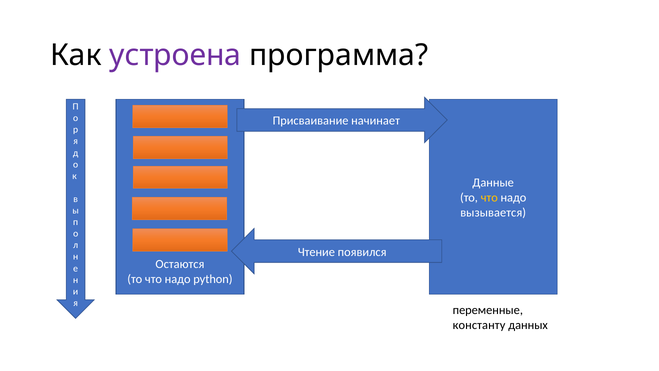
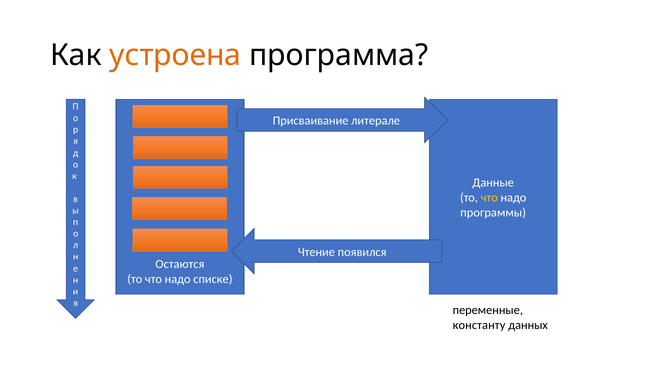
устроена colour: purple -> orange
начинает: начинает -> литерале
вызывается: вызывается -> программы
python: python -> списке
